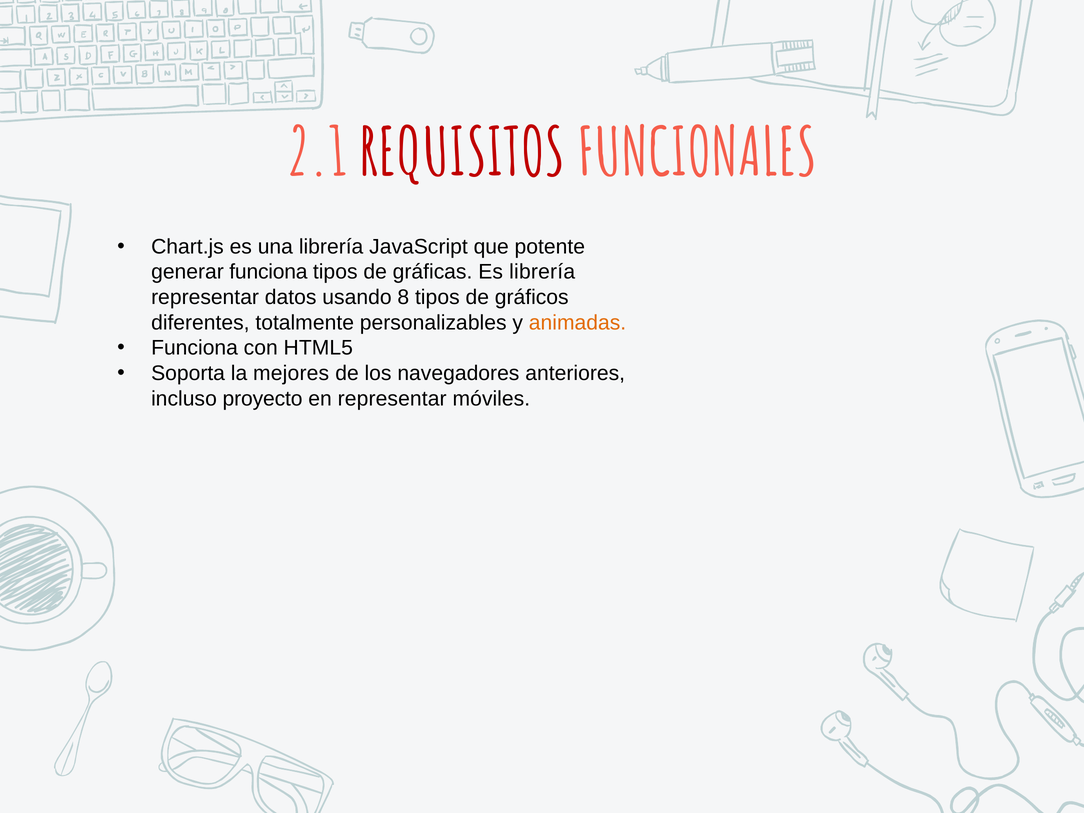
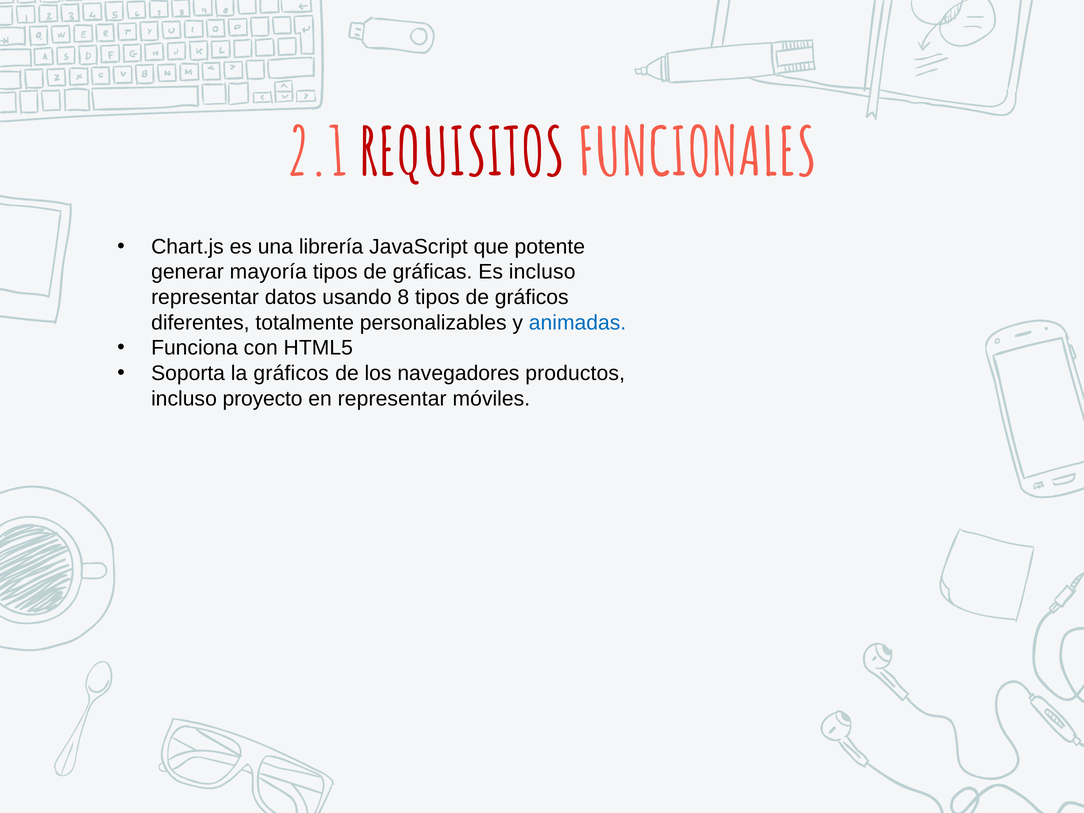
generar funciona: funciona -> mayoría
Es librería: librería -> incluso
animadas colour: orange -> blue
la mejores: mejores -> gráficos
anteriores: anteriores -> productos
